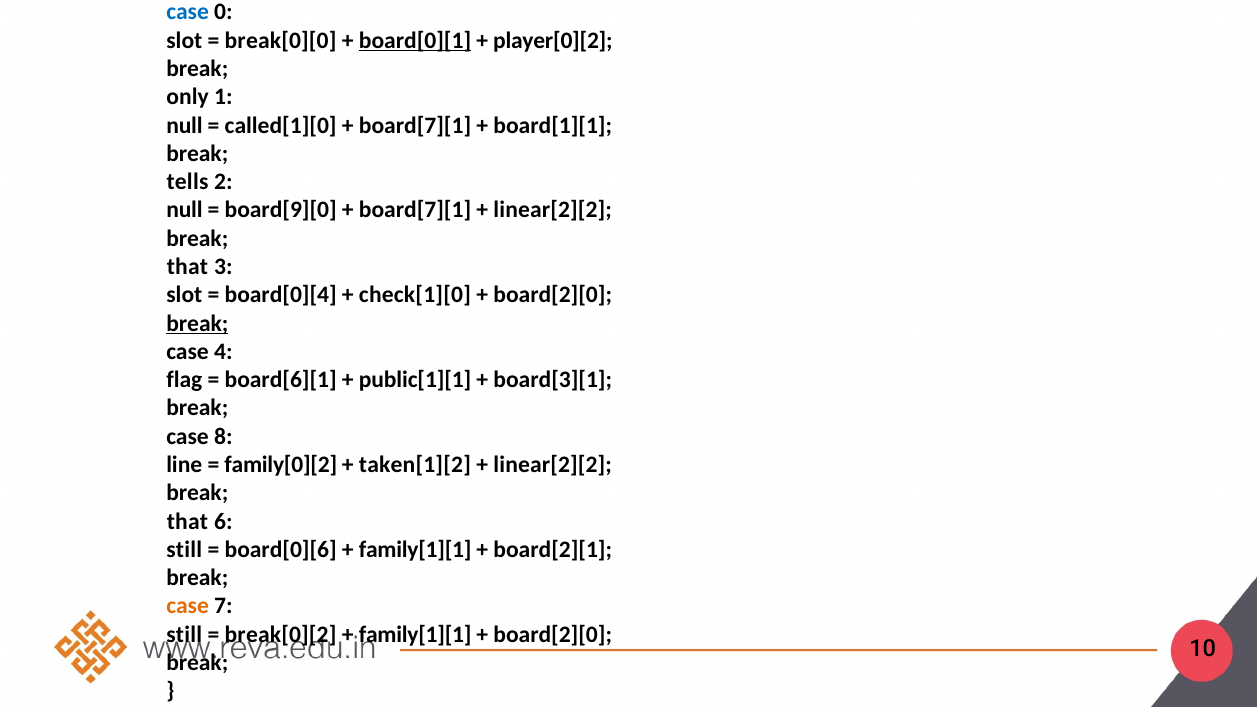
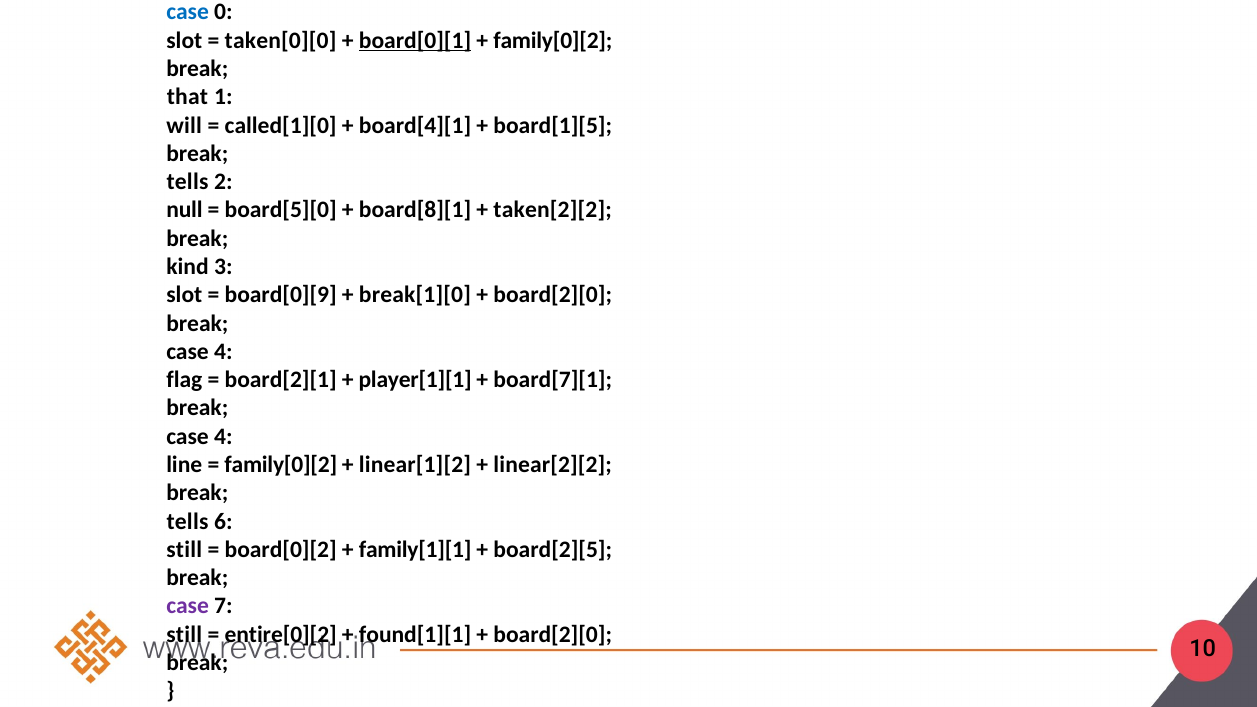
break[0][0: break[0][0 -> taken[0][0
player[0][2 at (553, 40): player[0][2 -> family[0][2
only: only -> that
null at (184, 125): null -> will
board[7][1 at (415, 125): board[7][1 -> board[4][1
board[1][1: board[1][1 -> board[1][5
board[9][0: board[9][0 -> board[5][0
board[7][1 at (415, 210): board[7][1 -> board[8][1
linear[2][2 at (553, 210): linear[2][2 -> taken[2][2
that at (187, 267): that -> kind
board[0][4: board[0][4 -> board[0][9
check[1][0: check[1][0 -> break[1][0
break at (197, 323) underline: present -> none
board[6][1: board[6][1 -> board[2][1
public[1][1: public[1][1 -> player[1][1
board[3][1: board[3][1 -> board[7][1
8 at (223, 436): 8 -> 4
taken[1][2: taken[1][2 -> linear[1][2
that at (187, 521): that -> tells
board[0][6: board[0][6 -> board[0][2
board[2][1: board[2][1 -> board[2][5
case at (188, 606) colour: orange -> purple
break[0][2: break[0][2 -> entire[0][2
family[1][1 at (415, 634): family[1][1 -> found[1][1
